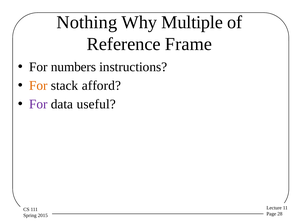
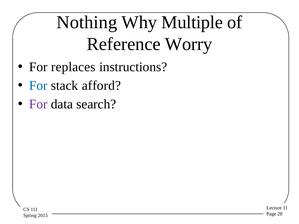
Frame: Frame -> Worry
numbers: numbers -> replaces
For at (38, 86) colour: orange -> blue
useful: useful -> search
